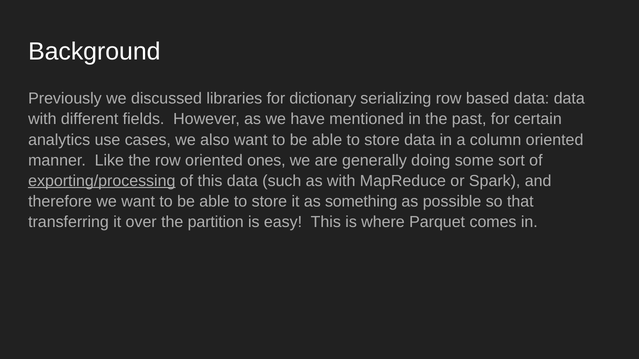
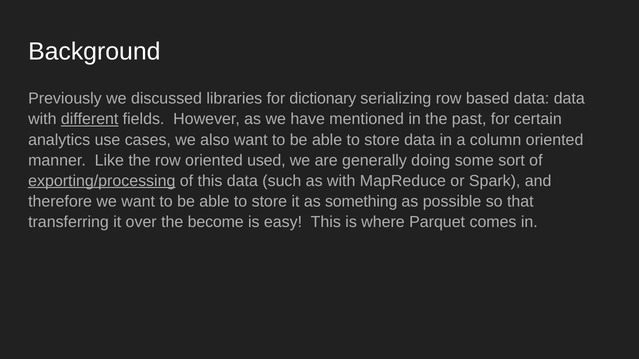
different underline: none -> present
ones: ones -> used
partition: partition -> become
